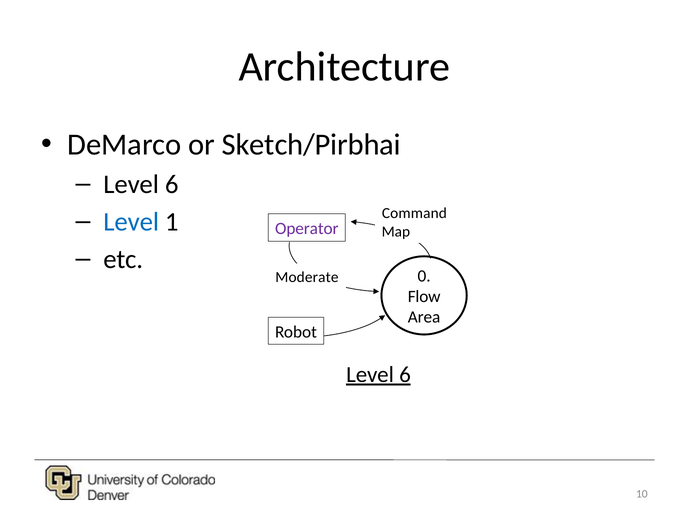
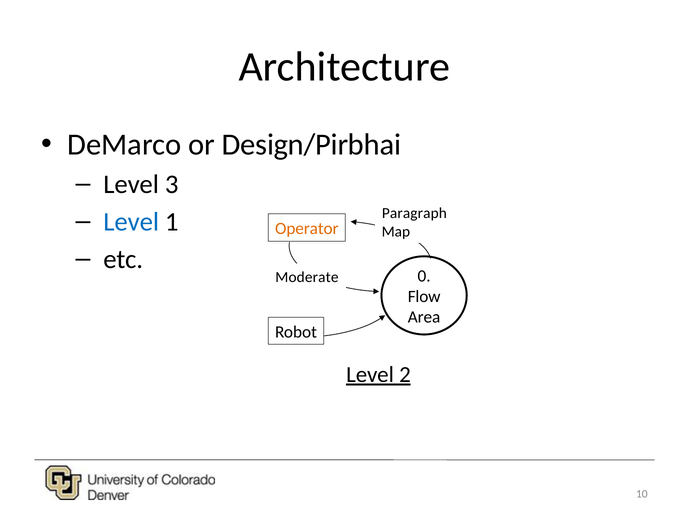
Sketch/Pirbhai: Sketch/Pirbhai -> Design/Pirbhai
6 at (172, 184): 6 -> 3
Command: Command -> Paragraph
Operator colour: purple -> orange
6 at (405, 374): 6 -> 2
